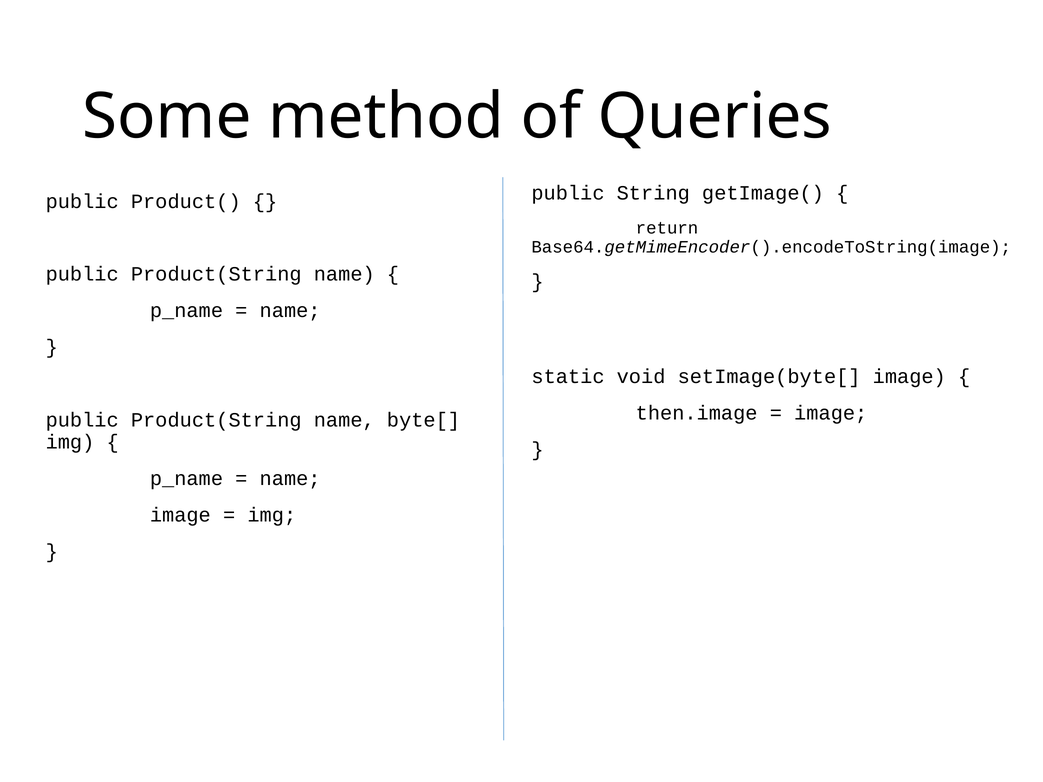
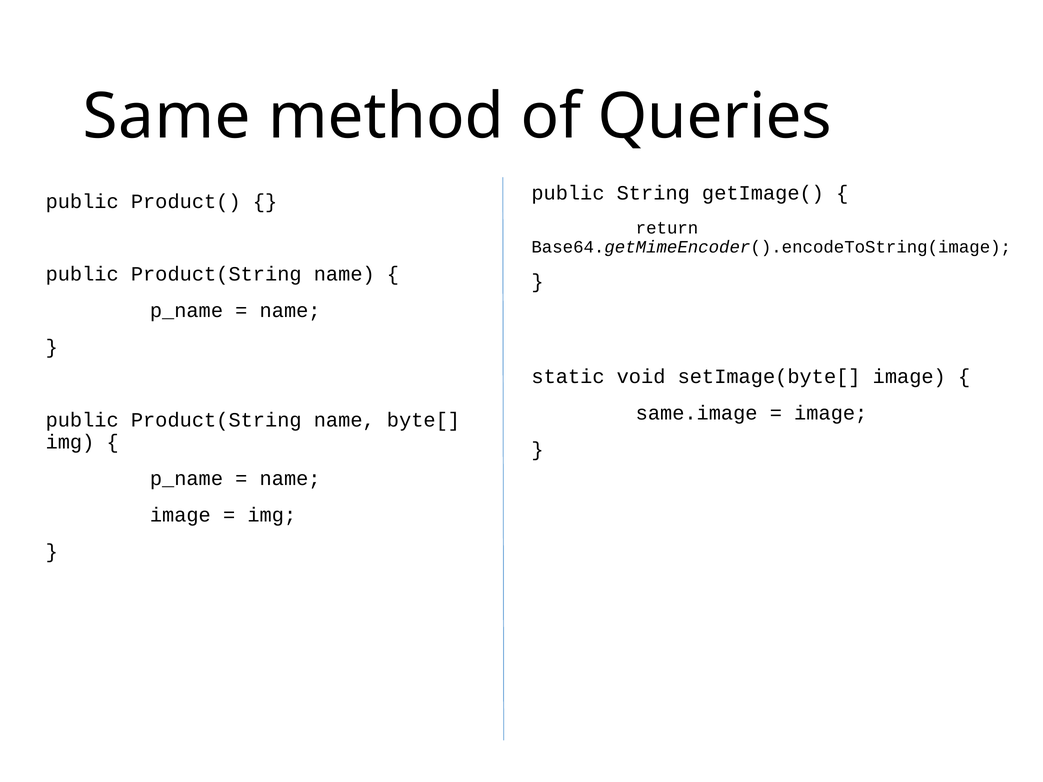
Some: Some -> Same
then.image: then.image -> same.image
